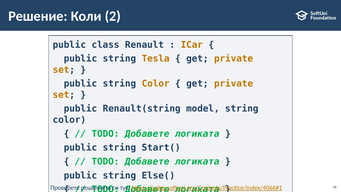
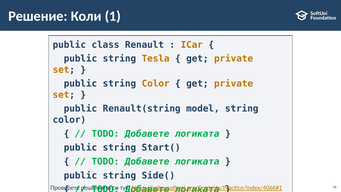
2: 2 -> 1
Else(: Else( -> Side(
